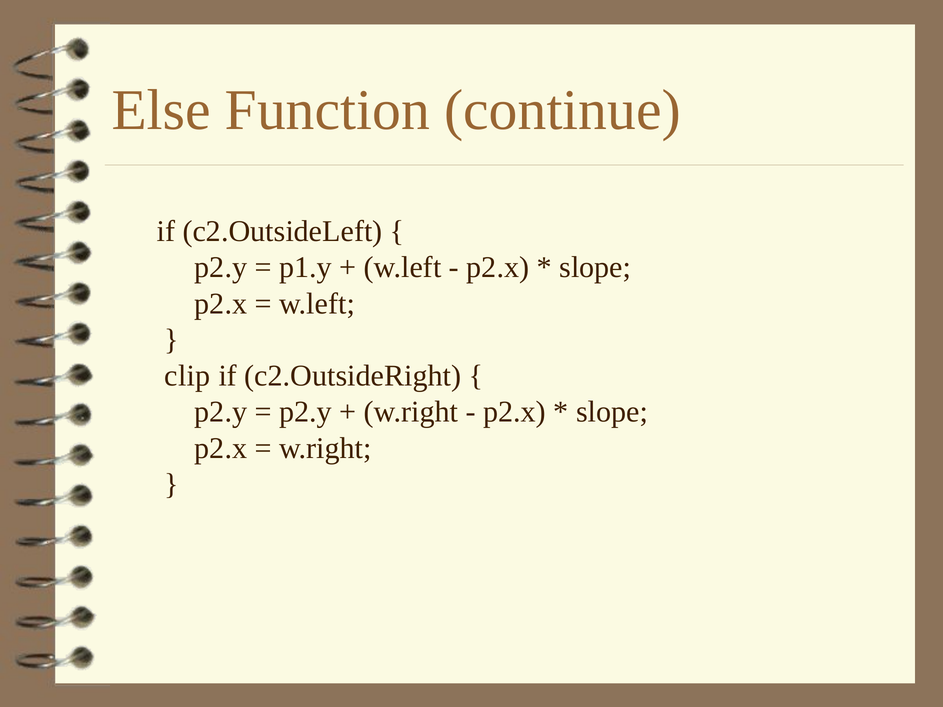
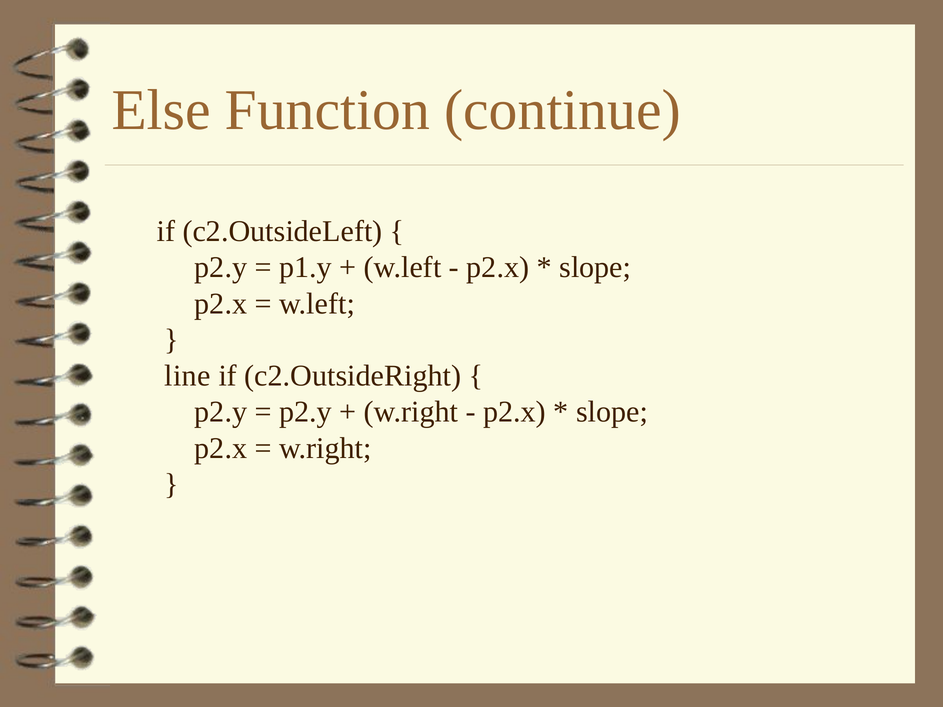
clip: clip -> line
